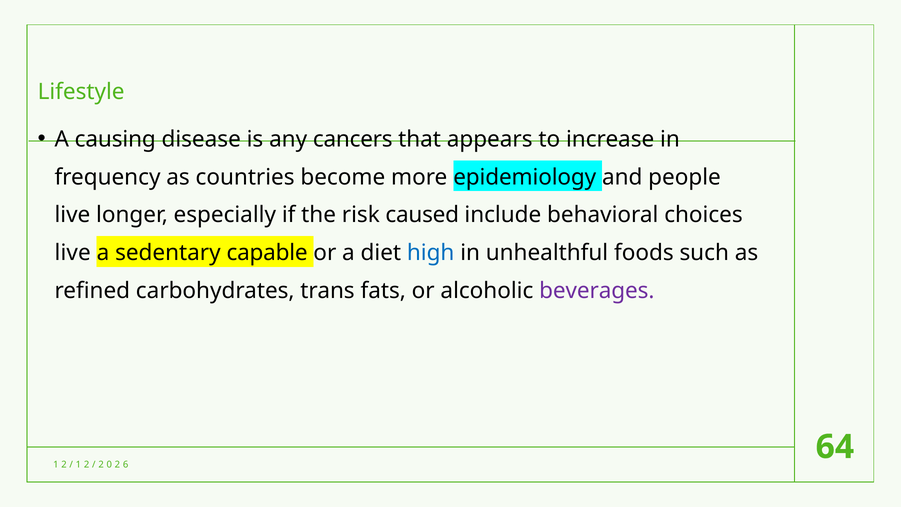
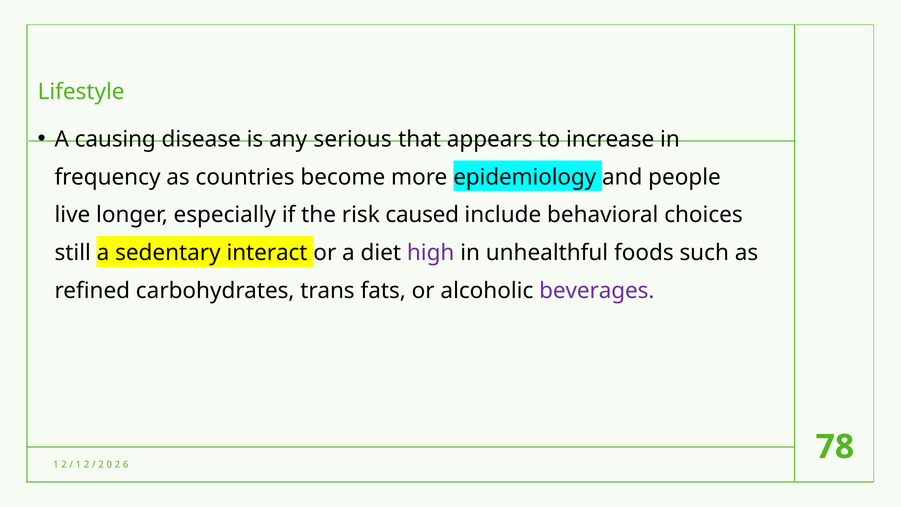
cancers: cancers -> serious
live at (73, 253): live -> still
capable: capable -> interact
high colour: blue -> purple
64: 64 -> 78
